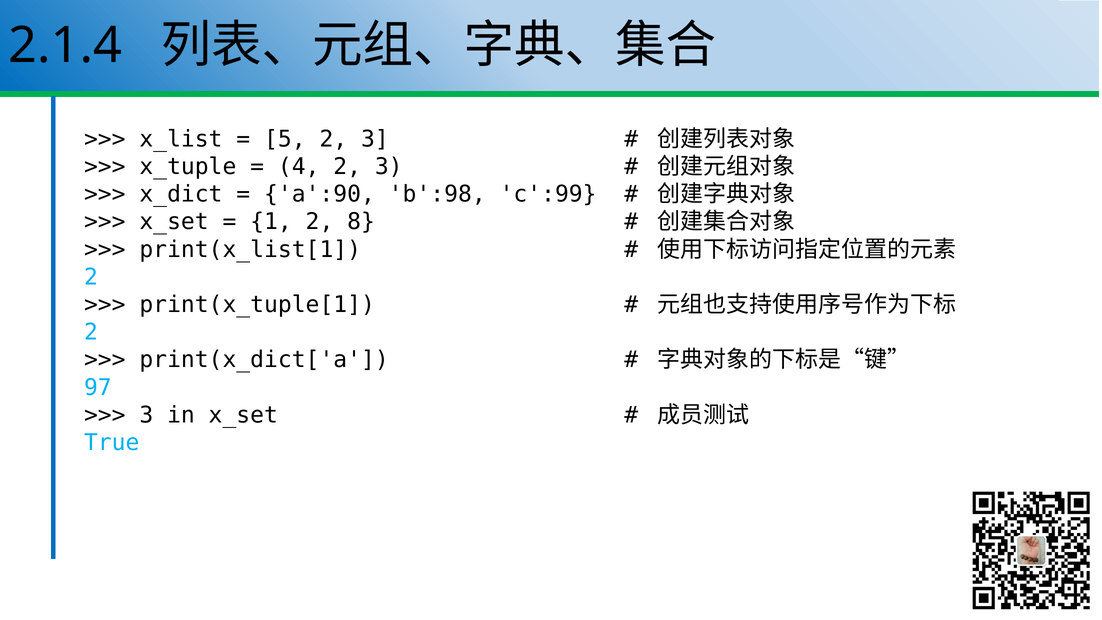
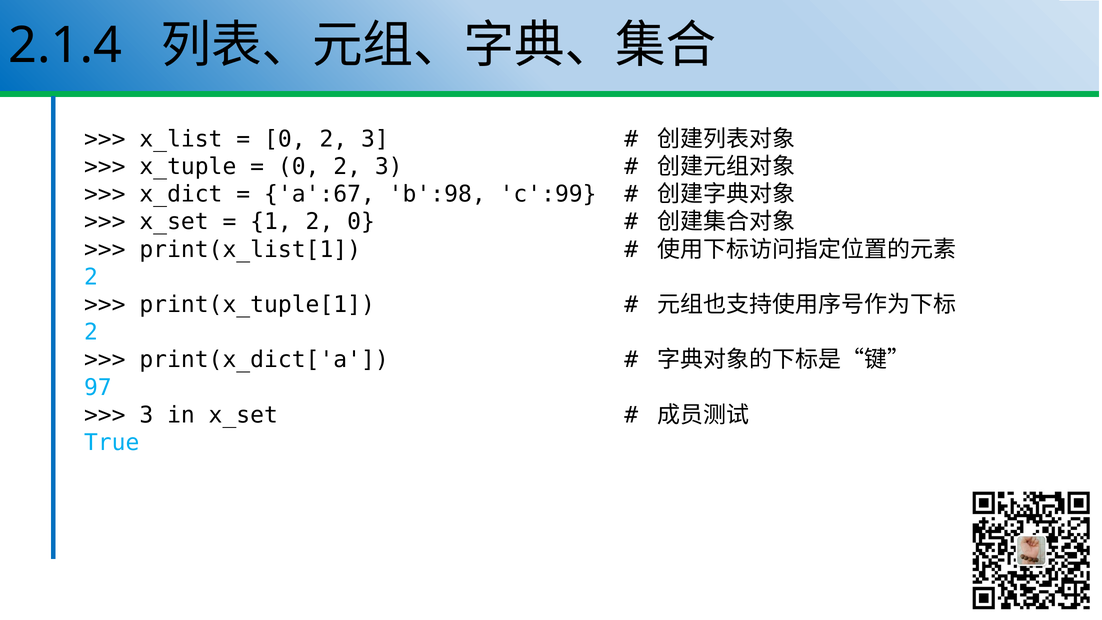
5 at (285, 139): 5 -> 0
4 at (299, 167): 4 -> 0
a':90: a':90 -> a':67
2 8: 8 -> 0
